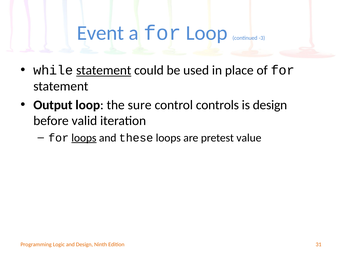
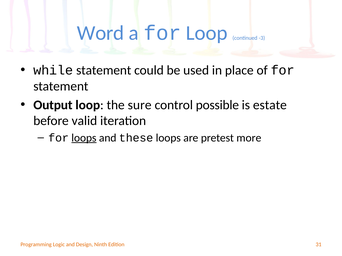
Event: Event -> Word
statement at (104, 70) underline: present -> none
controls: controls -> possible
is design: design -> estate
value: value -> more
